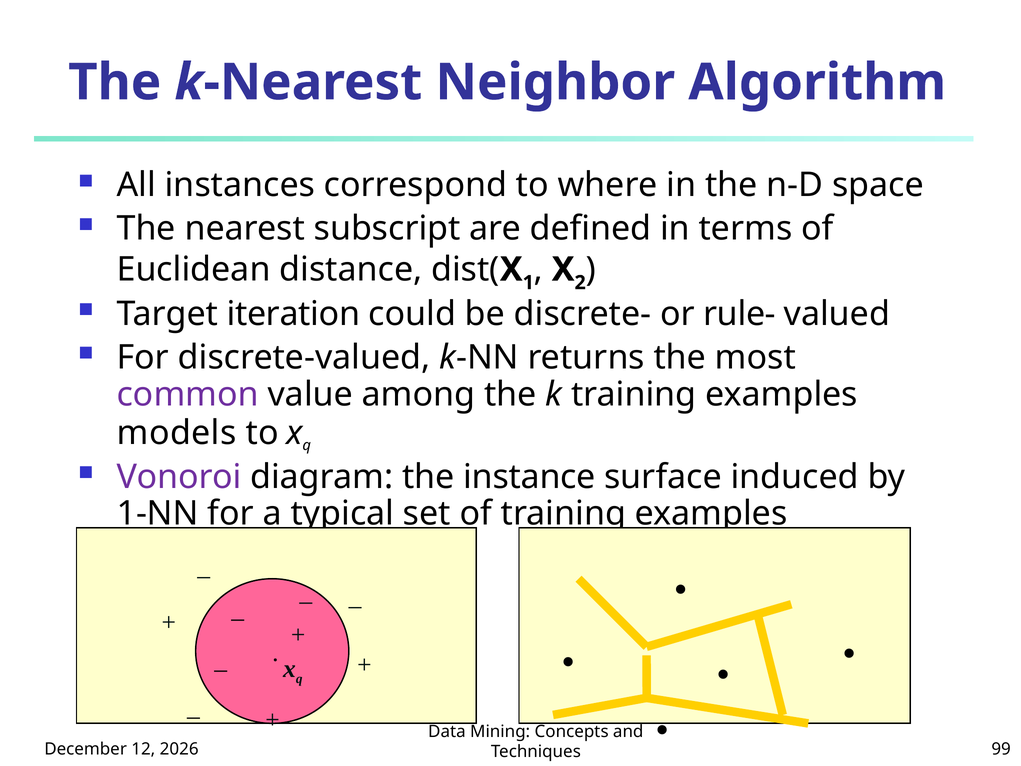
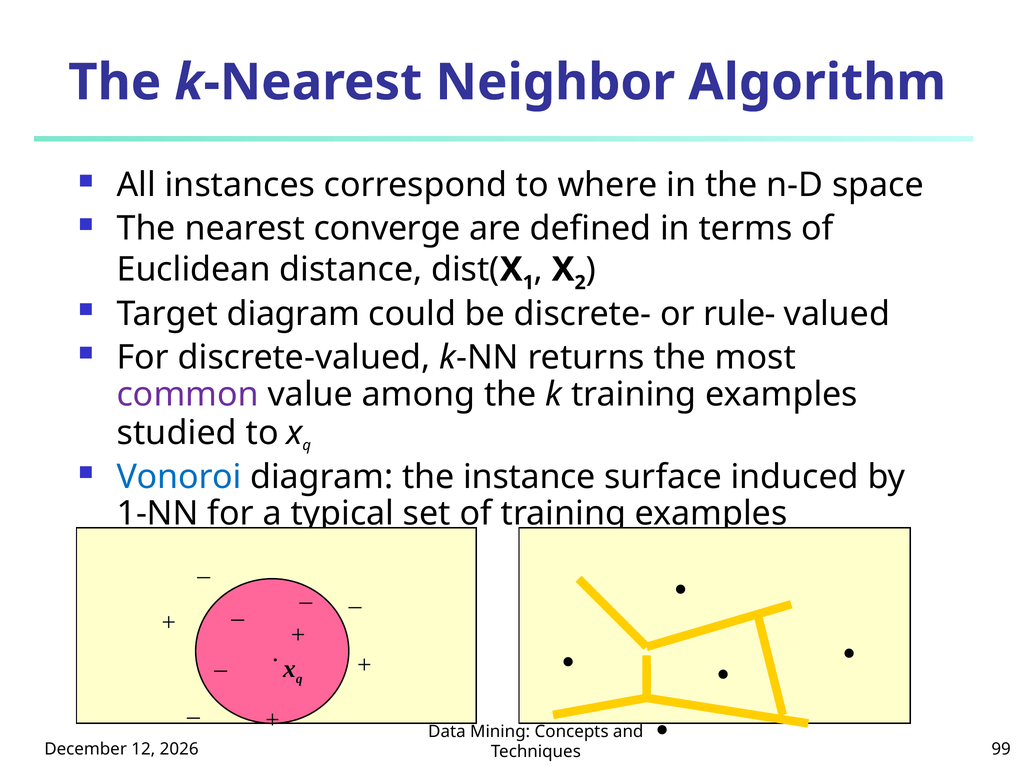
subscript: subscript -> converge
Target iteration: iteration -> diagram
models: models -> studied
Vonoroi colour: purple -> blue
